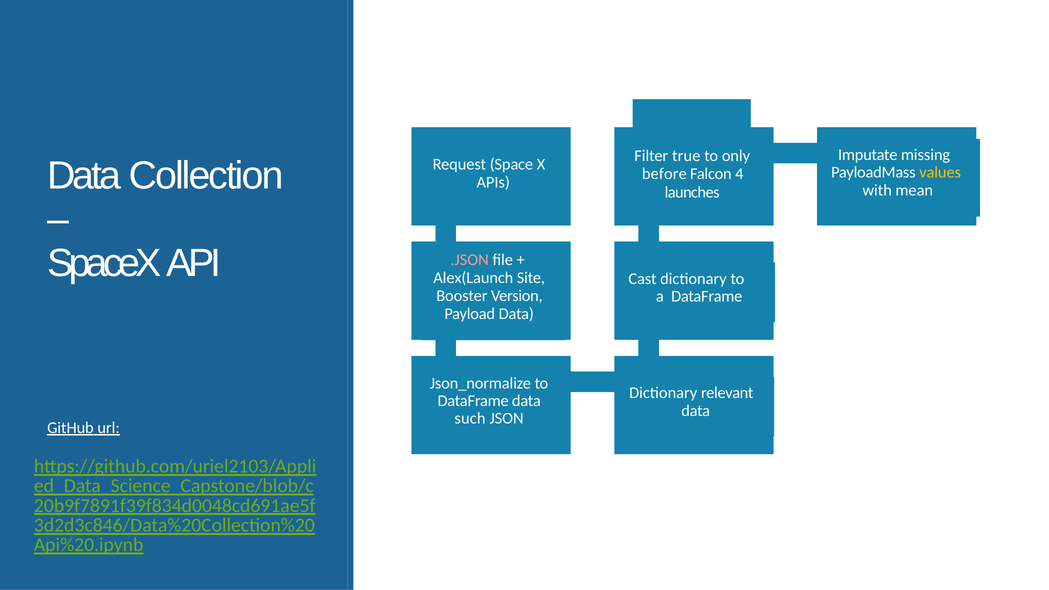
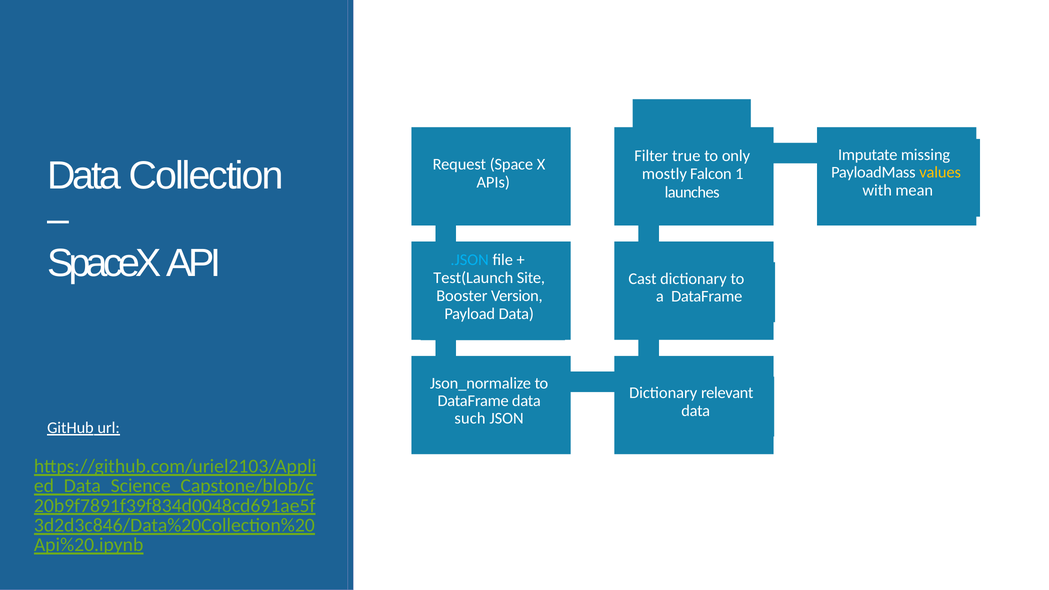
before: before -> mostly
4: 4 -> 1
.JSON colour: pink -> light blue
Alex(Launch: Alex(Launch -> Test(Launch
